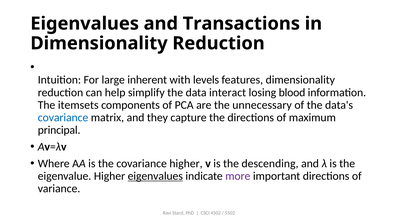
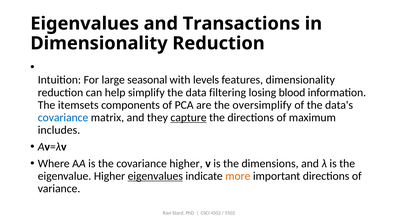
inherent: inherent -> seasonal
interact: interact -> filtering
unnecessary: unnecessary -> oversimplify
capture underline: none -> present
principal: principal -> includes
descending: descending -> dimensions
more colour: purple -> orange
